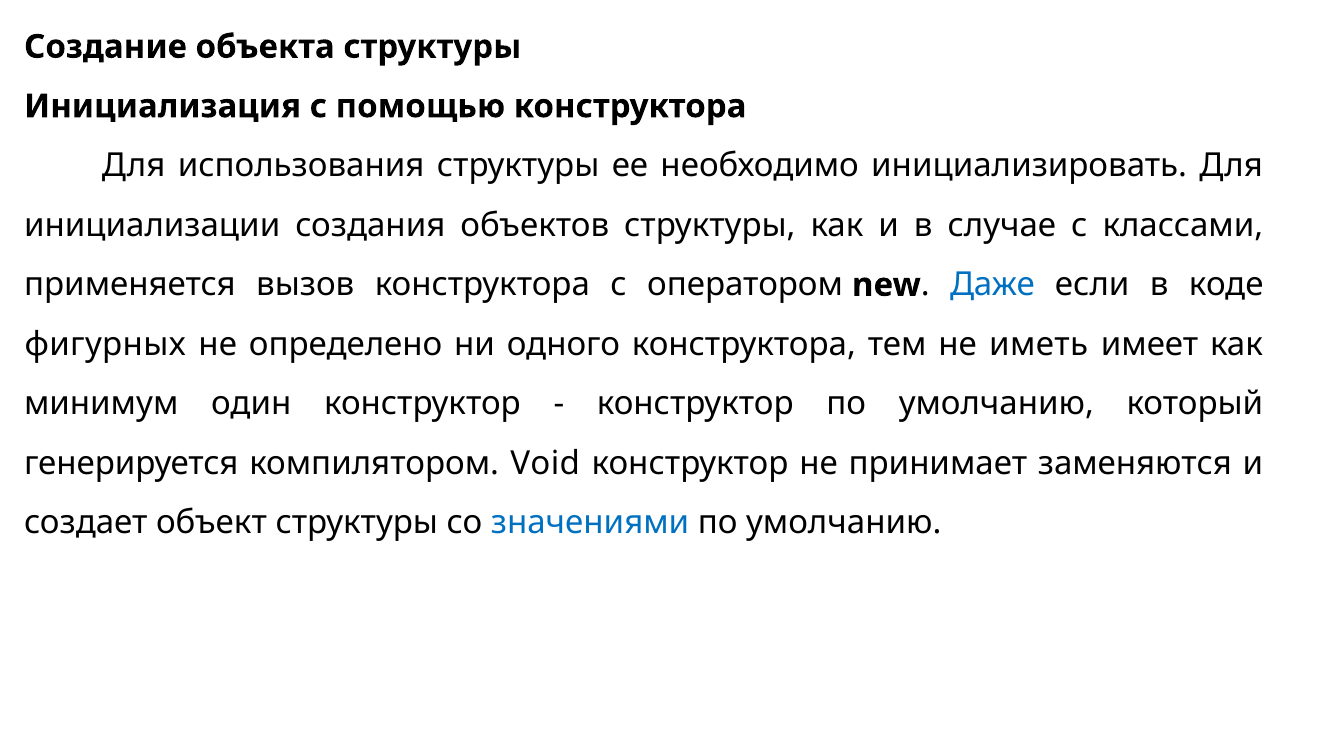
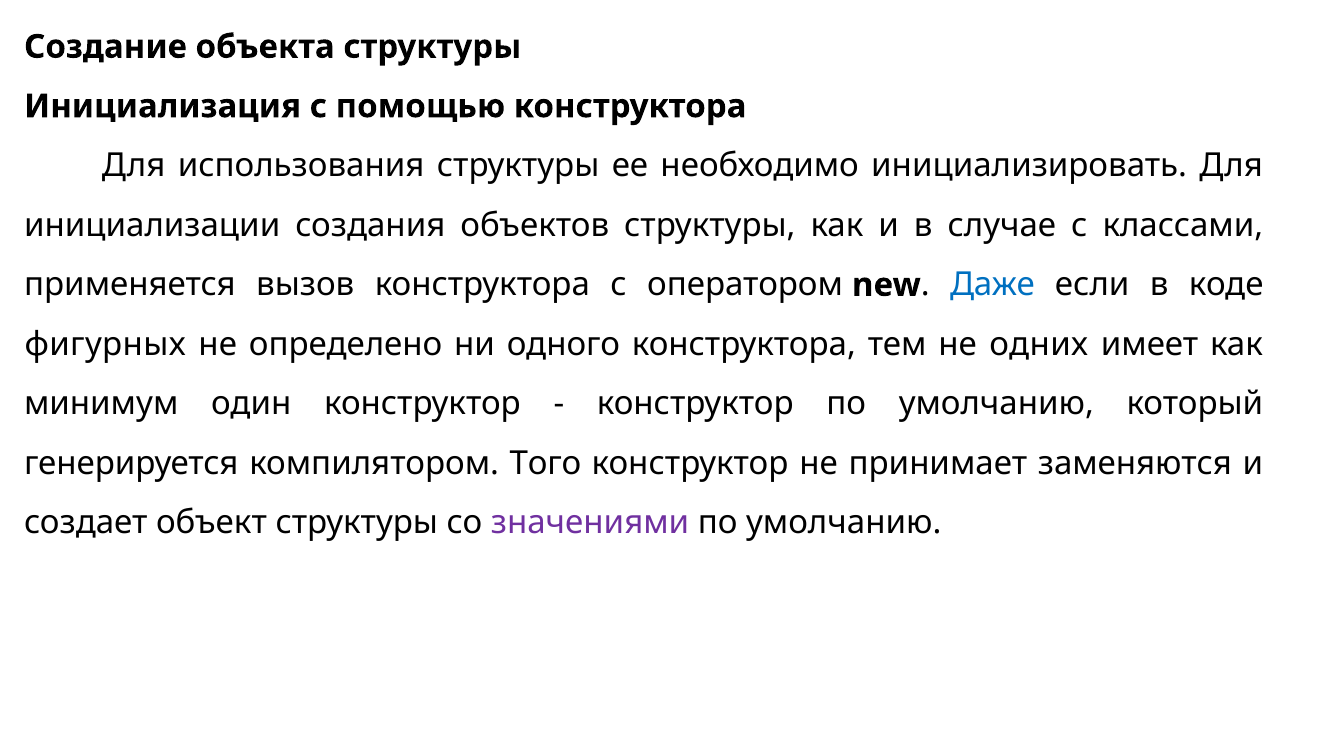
иметь: иметь -> одних
Void: Void -> Того
значениями colour: blue -> purple
